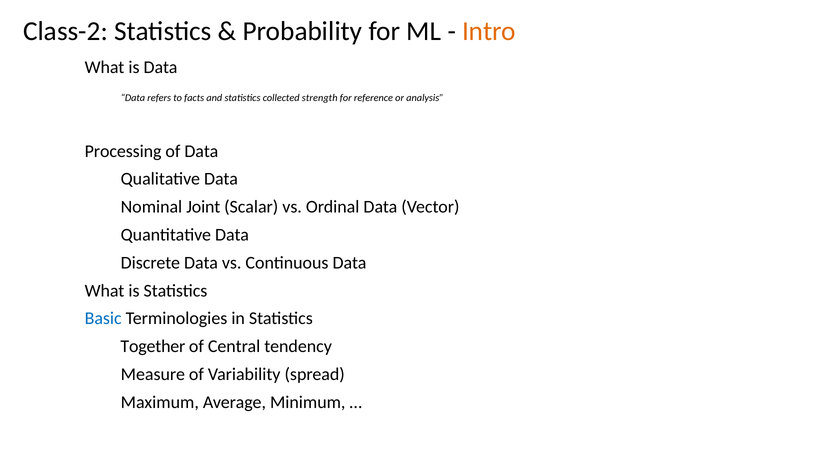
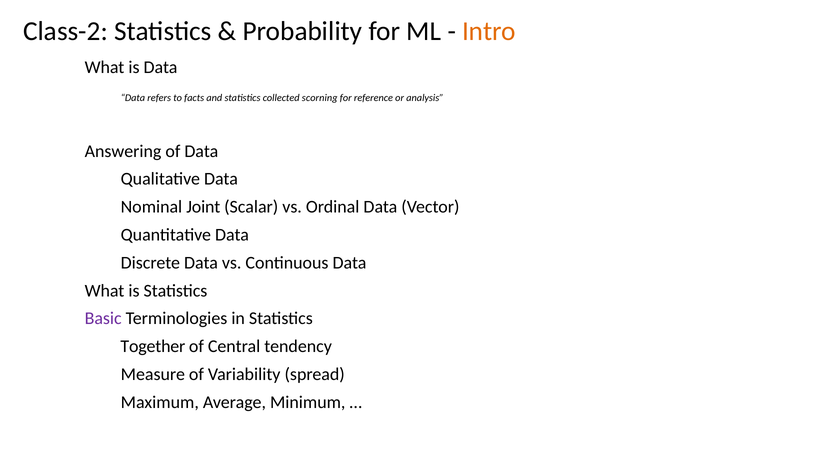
strength: strength -> scorning
Processing: Processing -> Answering
Basic colour: blue -> purple
